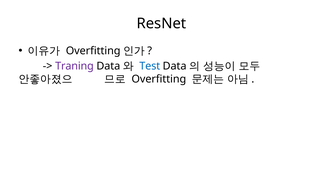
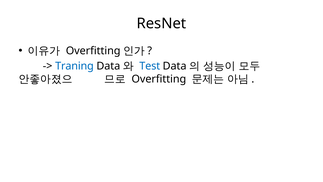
Traning colour: purple -> blue
